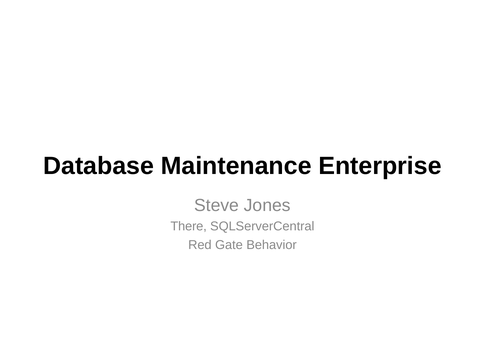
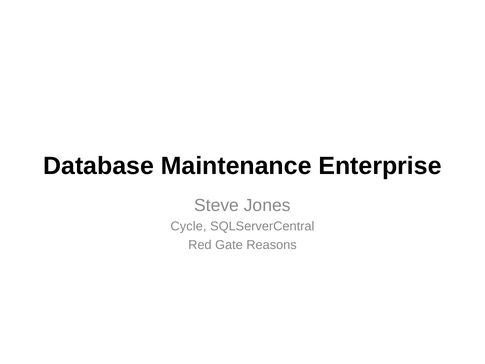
There: There -> Cycle
Behavior: Behavior -> Reasons
